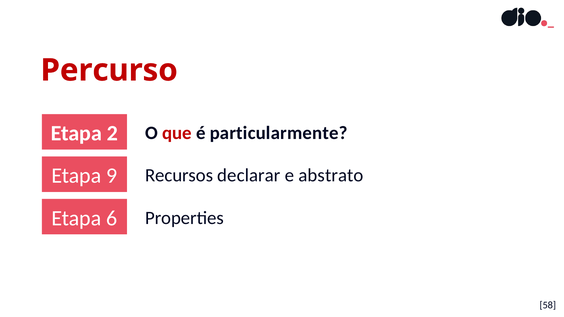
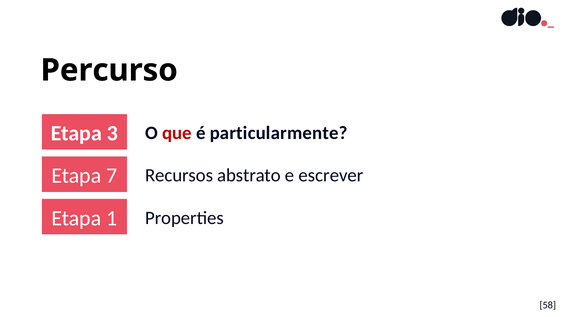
Percurso colour: red -> black
2: 2 -> 3
9: 9 -> 7
declarar: declarar -> abstrato
abstrato: abstrato -> escrever
6: 6 -> 1
